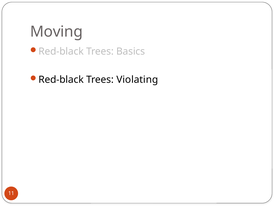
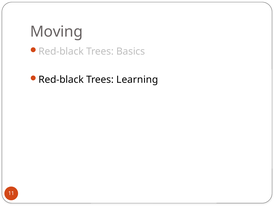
Violating: Violating -> Learning
